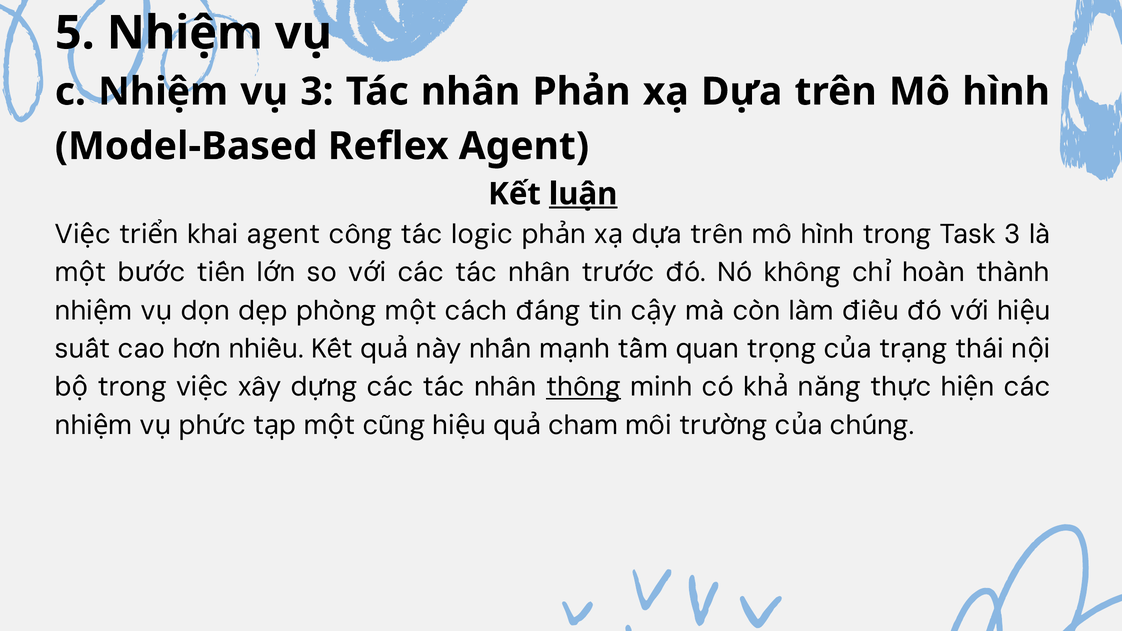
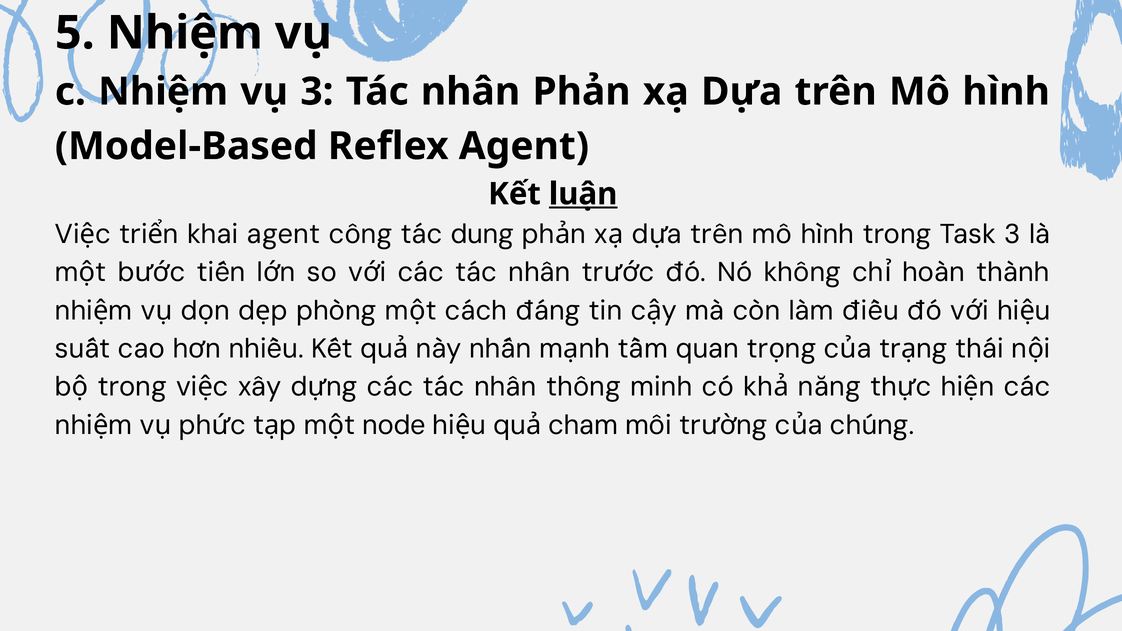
logic: logic -> dung
thông underline: present -> none
cũng: cũng -> node
